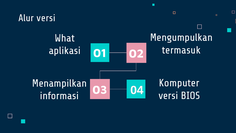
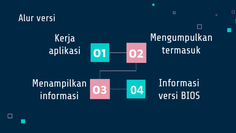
What: What -> Kerja
Komputer at (179, 83): Komputer -> Informasi
